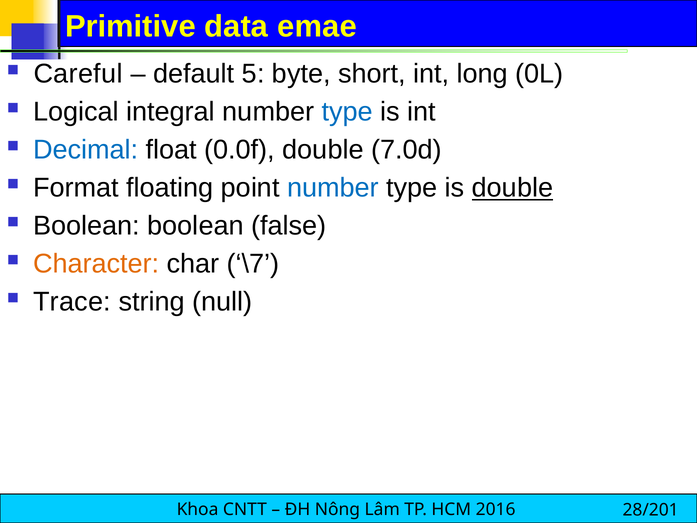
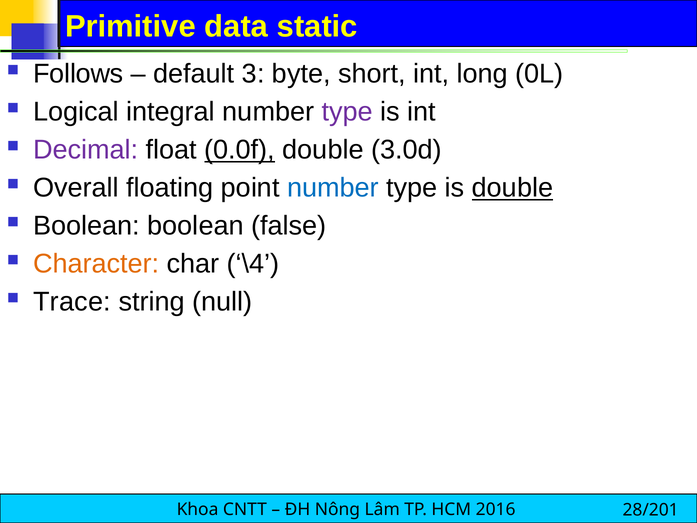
emae: emae -> static
Careful: Careful -> Follows
5: 5 -> 3
type at (347, 112) colour: blue -> purple
Decimal colour: blue -> purple
0.0f underline: none -> present
7.0d: 7.0d -> 3.0d
Format: Format -> Overall
\7: \7 -> \4
